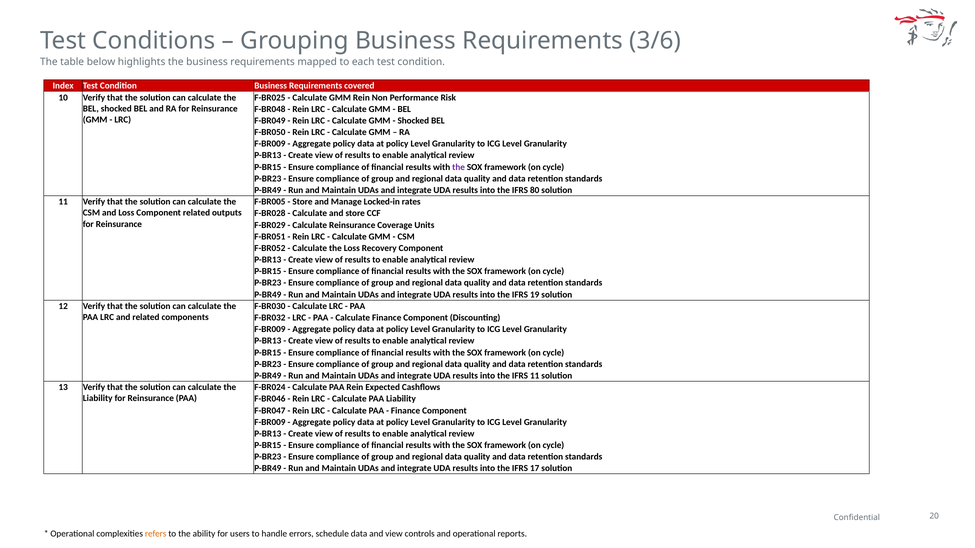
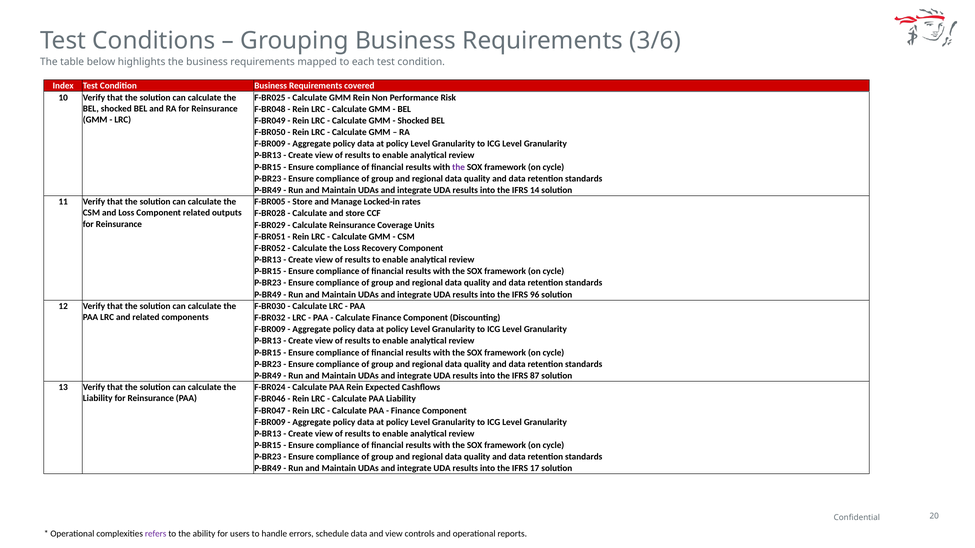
80: 80 -> 14
19: 19 -> 96
IFRS 11: 11 -> 87
refers colour: orange -> purple
